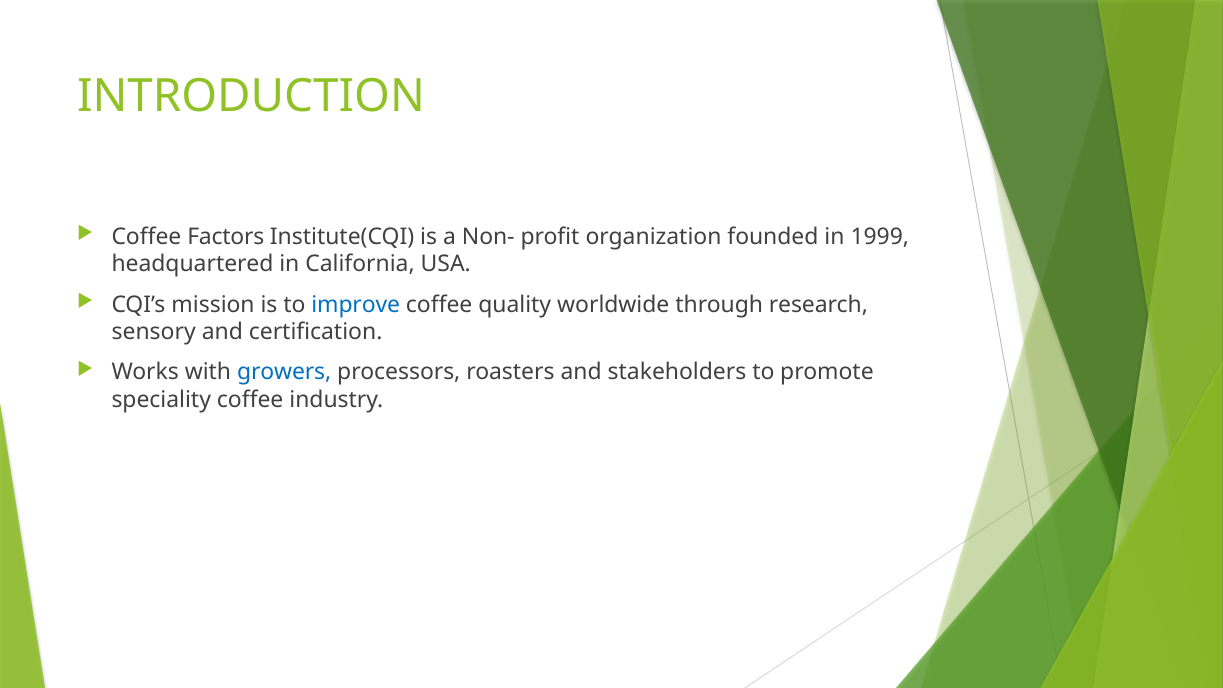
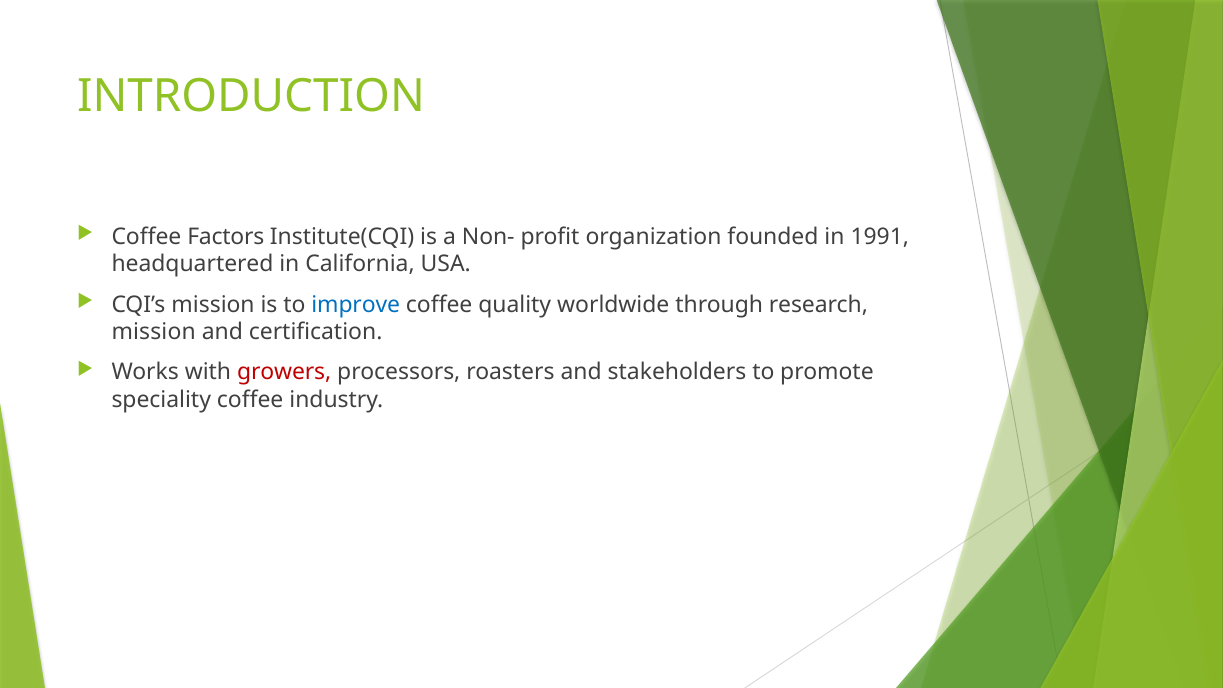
1999: 1999 -> 1991
sensory at (154, 332): sensory -> mission
growers colour: blue -> red
